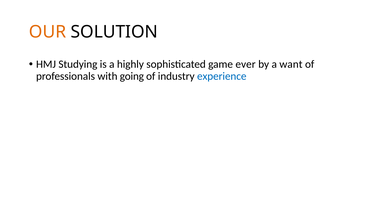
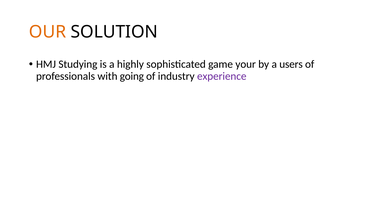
ever: ever -> your
want: want -> users
experience colour: blue -> purple
